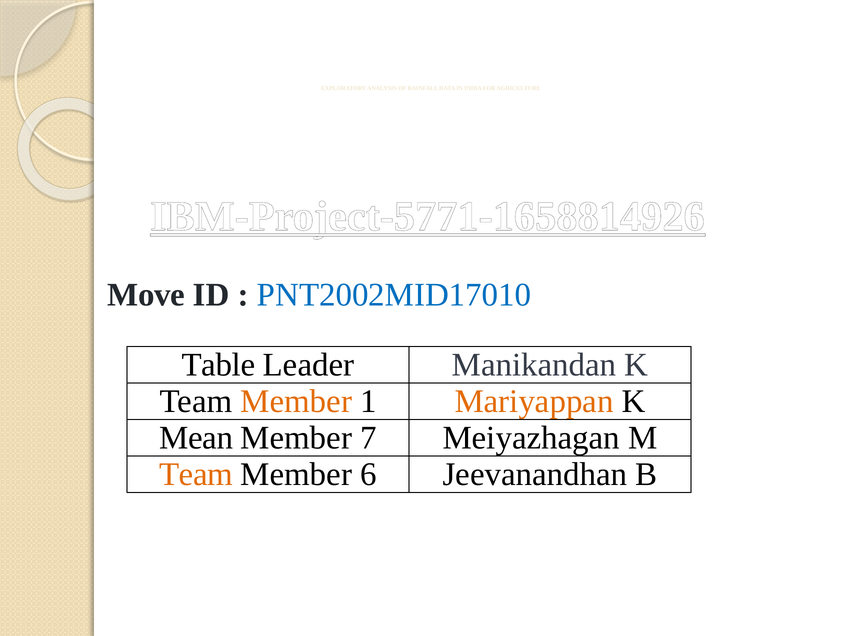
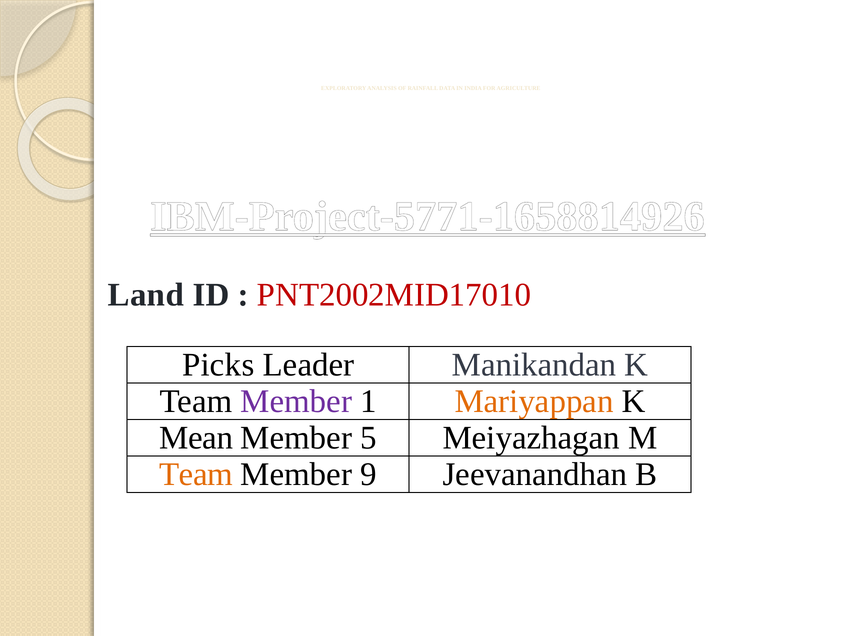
Move: Move -> Land
PNT2002MID17010 colour: blue -> red
Table: Table -> Picks
Member at (296, 401) colour: orange -> purple
7: 7 -> 5
6: 6 -> 9
